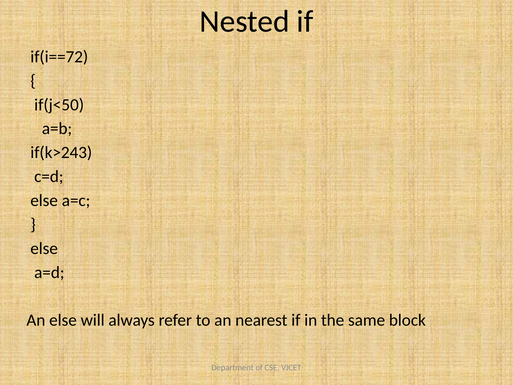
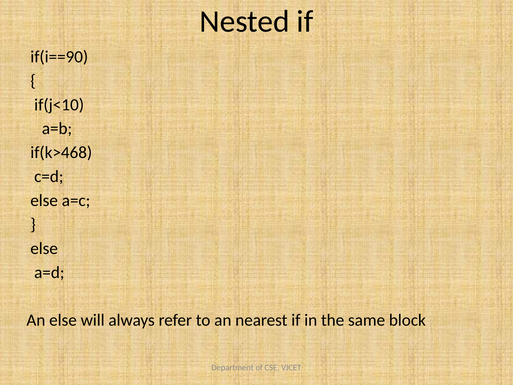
if(i==72: if(i==72 -> if(i==90
if(j<50: if(j<50 -> if(j<10
if(k>243: if(k>243 -> if(k>468
